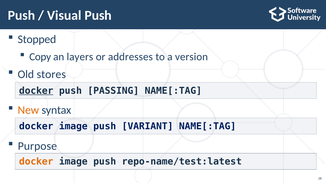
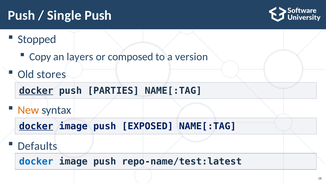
Visual: Visual -> Single
addresses: addresses -> composed
PASSING: PASSING -> PARTIES
docker at (36, 126) underline: none -> present
VARIANT: VARIANT -> EXPOSED
Purpose: Purpose -> Defaults
docker at (36, 162) colour: orange -> blue
